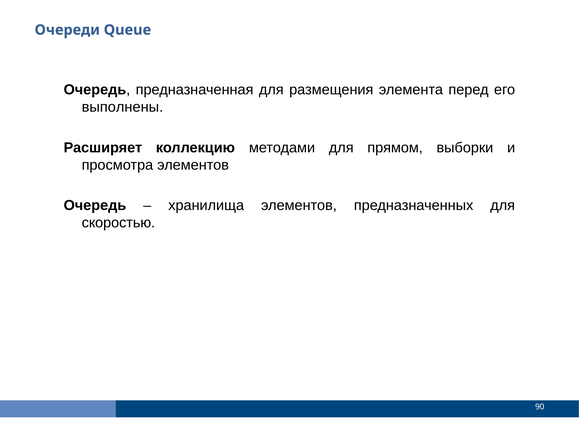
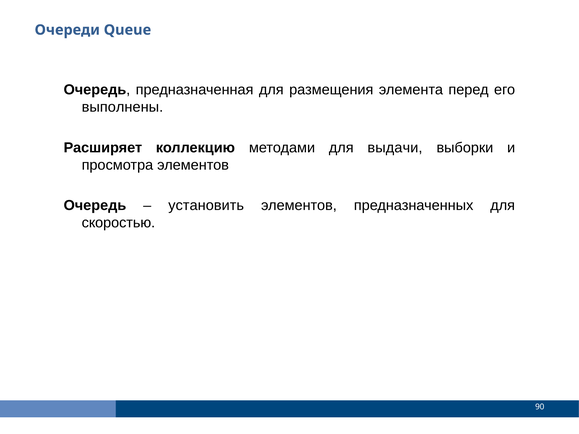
прямом: прямом -> выдачи
хранилища: хранилища -> установить
